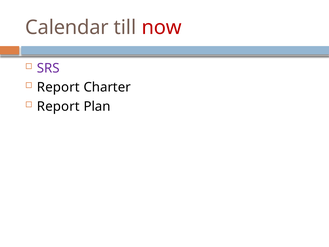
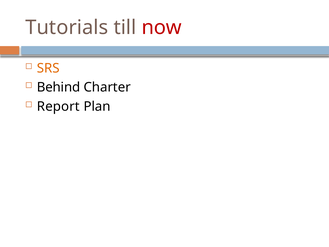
Calendar: Calendar -> Tutorials
SRS colour: purple -> orange
Report at (58, 87): Report -> Behind
